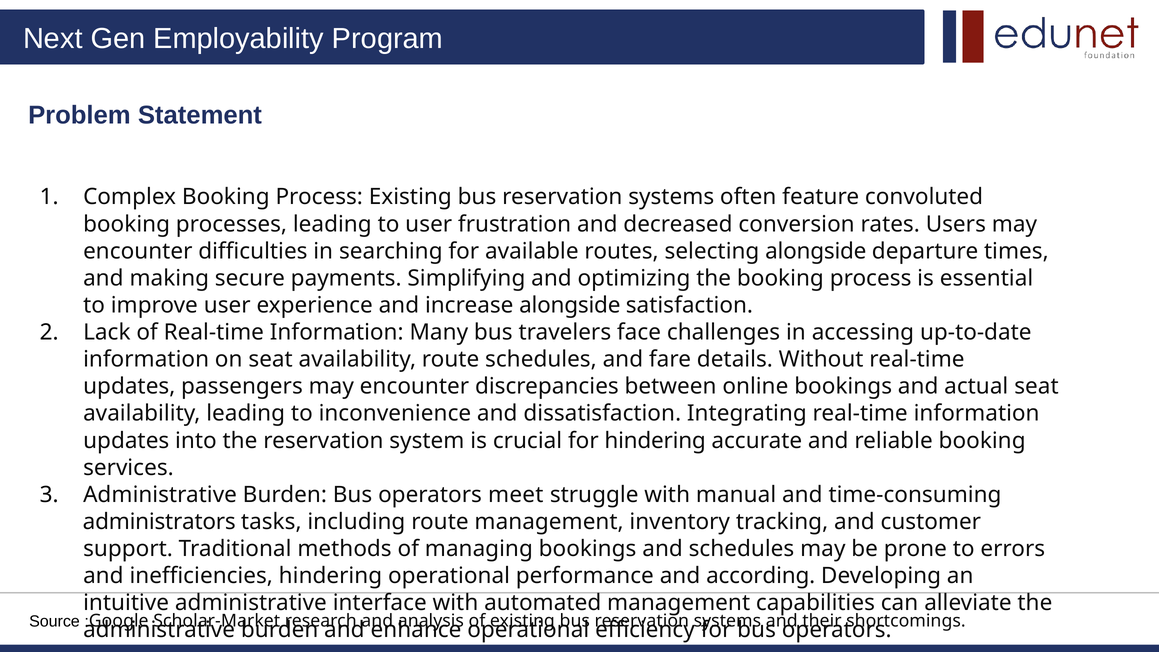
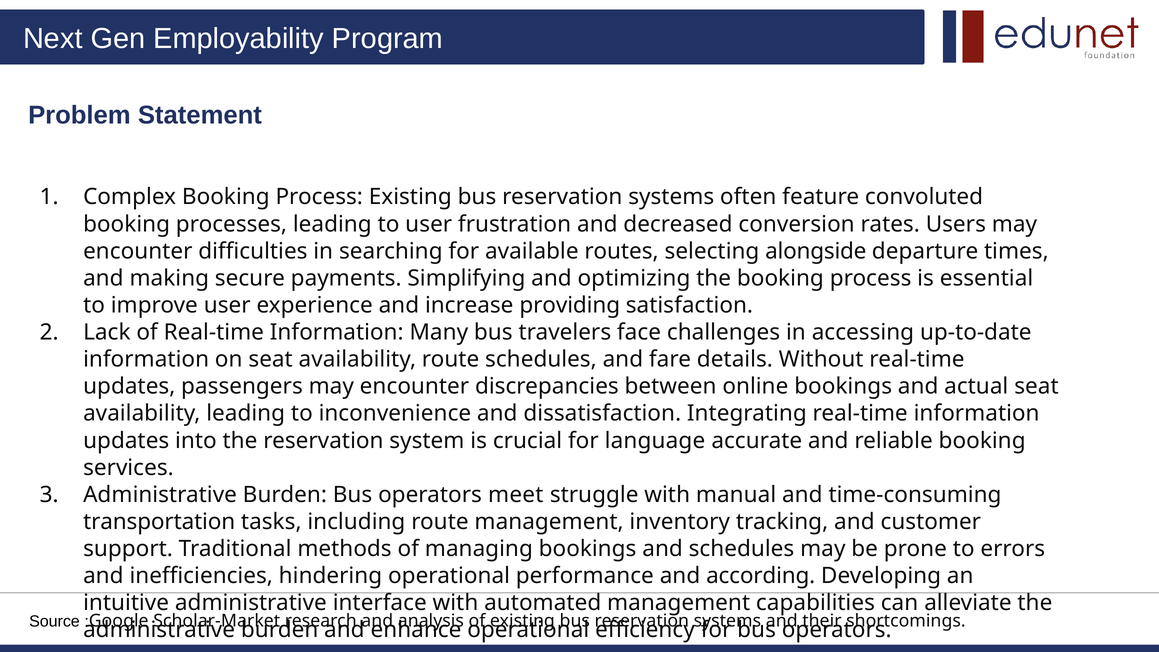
increase alongside: alongside -> providing
for hindering: hindering -> language
administrators: administrators -> transportation
